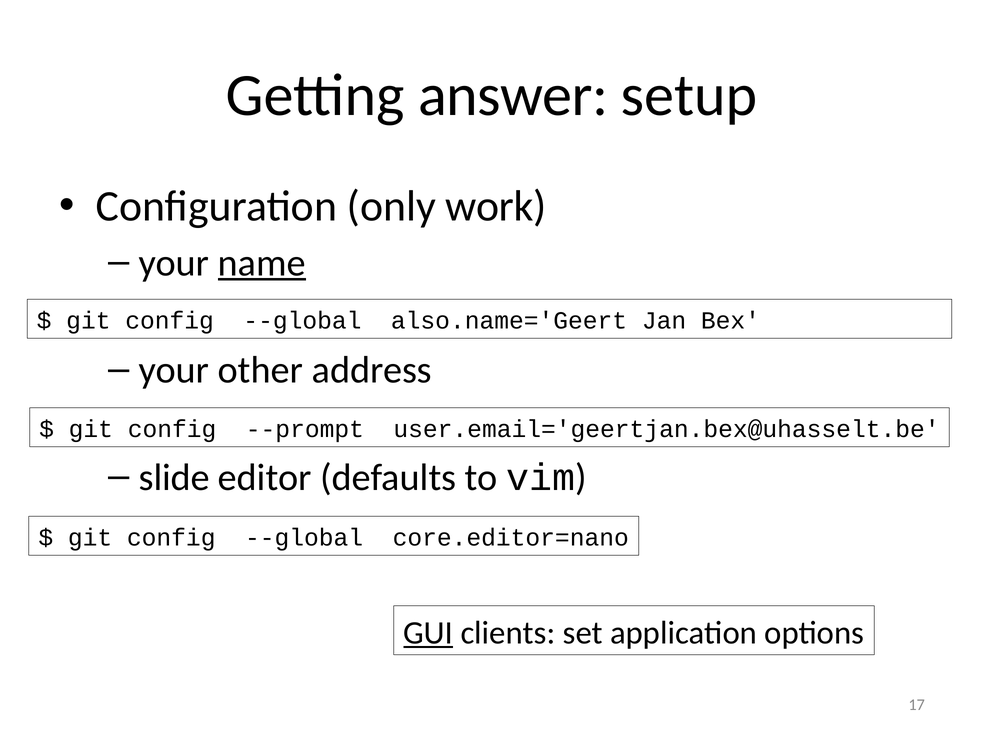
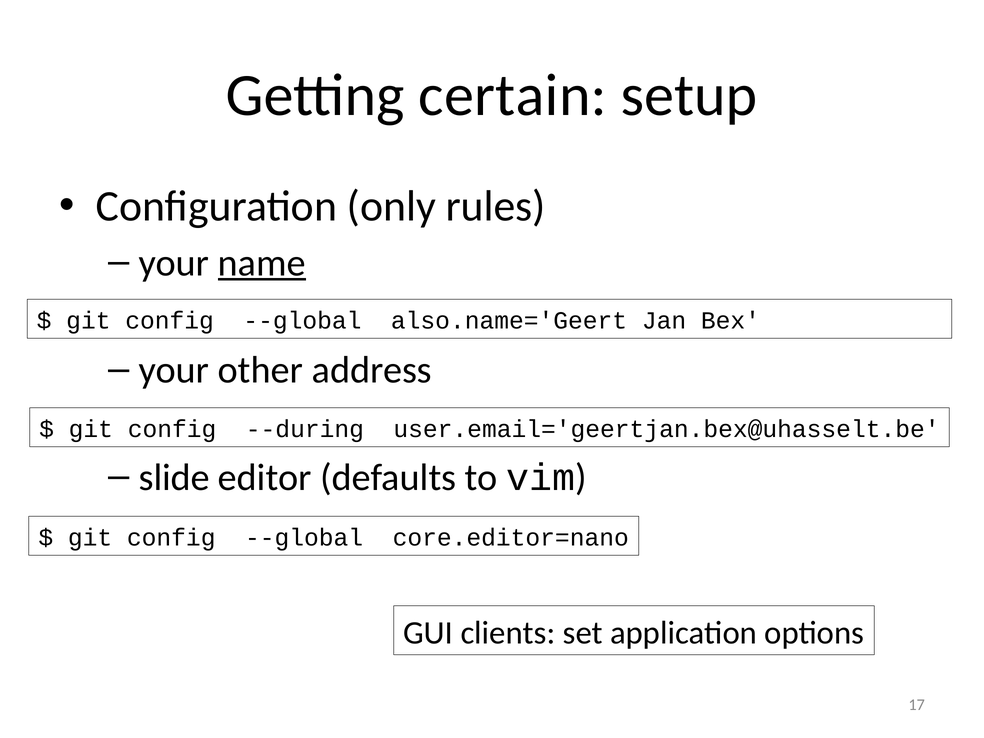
answer: answer -> certain
work: work -> rules
--prompt: --prompt -> --during
GUI underline: present -> none
